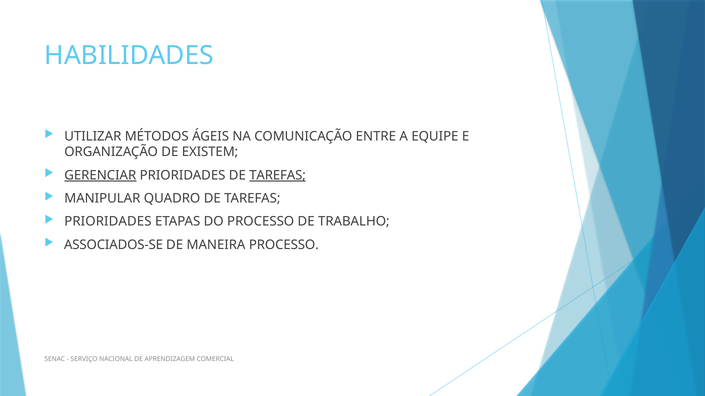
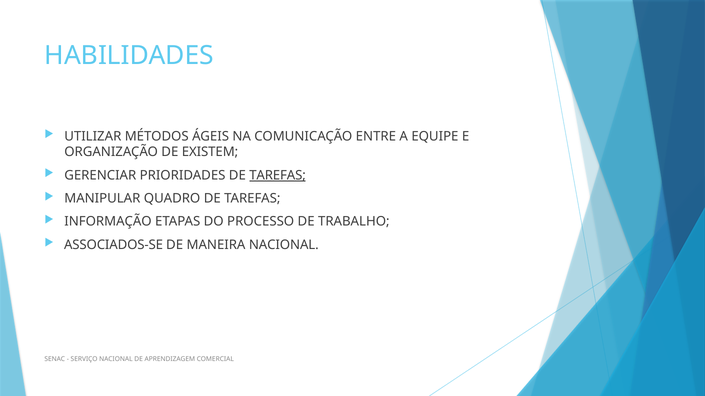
GERENCIAR underline: present -> none
PRIORIDADES at (108, 222): PRIORIDADES -> INFORMAÇÃO
MANEIRA PROCESSO: PROCESSO -> NACIONAL
